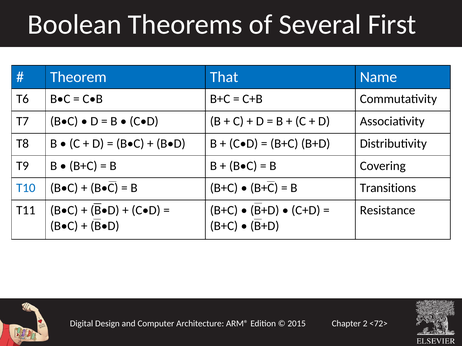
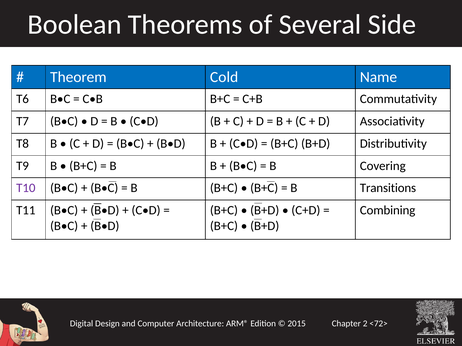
First: First -> Side
That: That -> Cold
T10 colour: blue -> purple
Resistance: Resistance -> Combining
